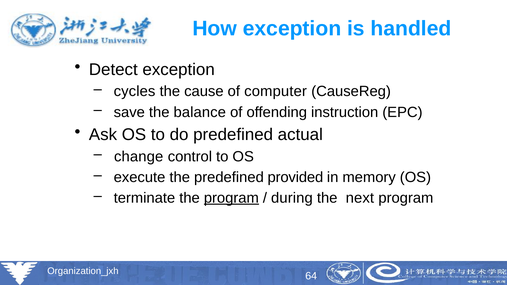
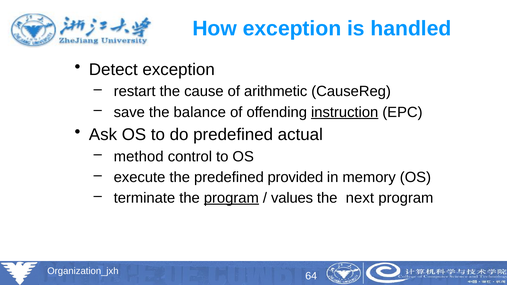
cycles: cycles -> restart
computer: computer -> arithmetic
instruction underline: none -> present
change: change -> method
during: during -> values
